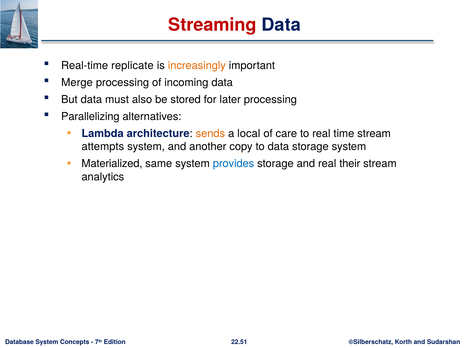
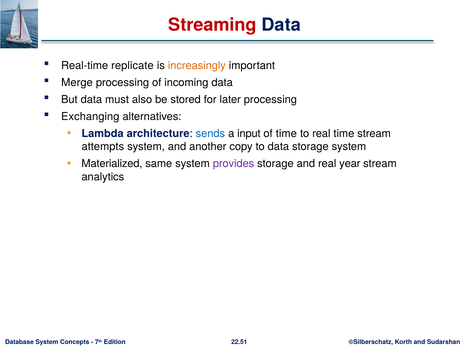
Parallelizing: Parallelizing -> Exchanging
sends colour: orange -> blue
local: local -> input
of care: care -> time
provides colour: blue -> purple
their: their -> year
